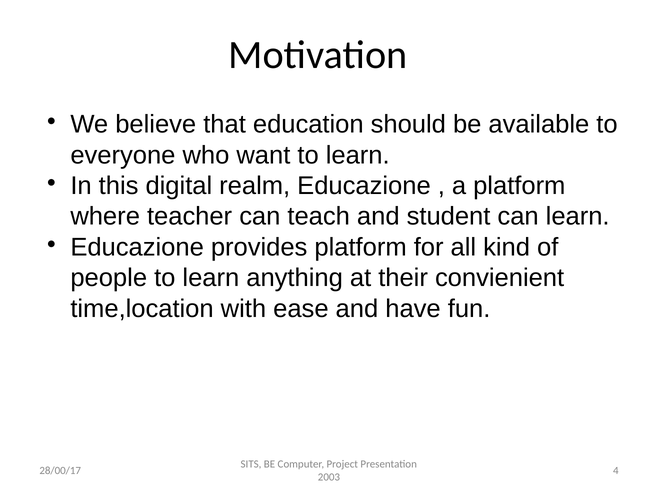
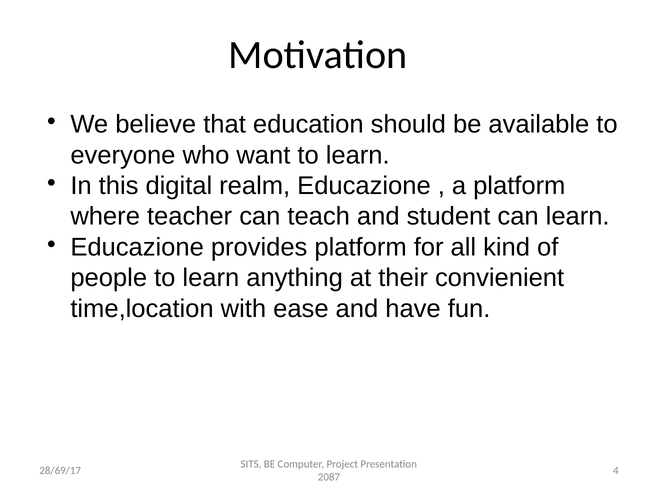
28/00/17: 28/00/17 -> 28/69/17
2003: 2003 -> 2087
